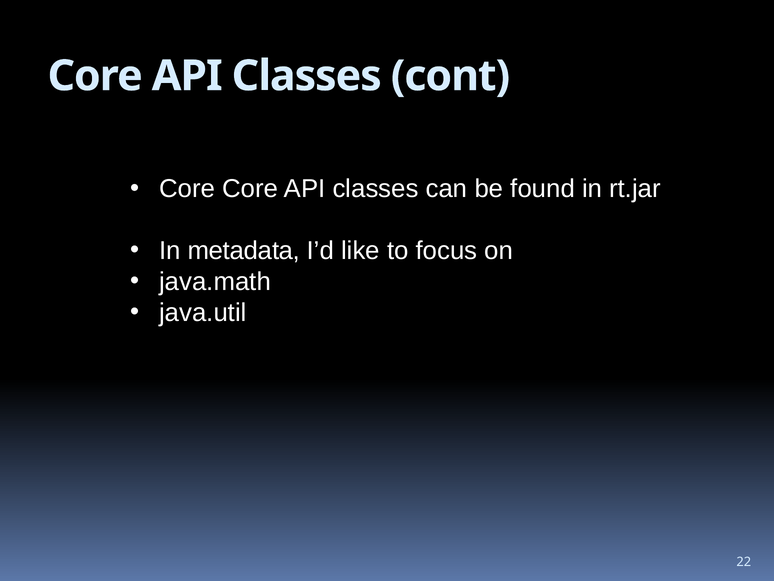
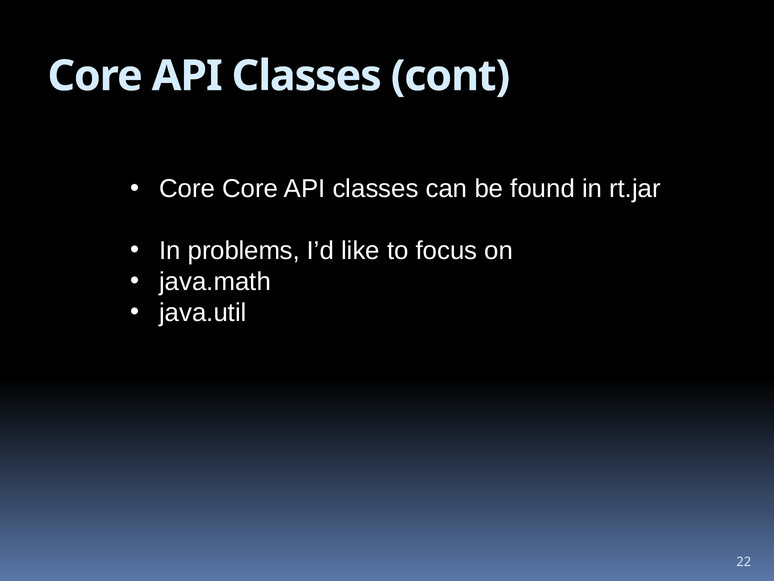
metadata: metadata -> problems
